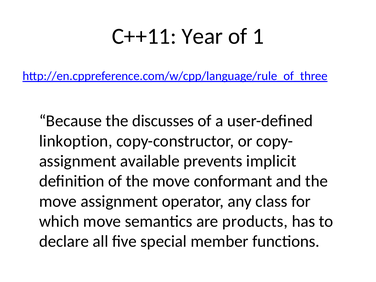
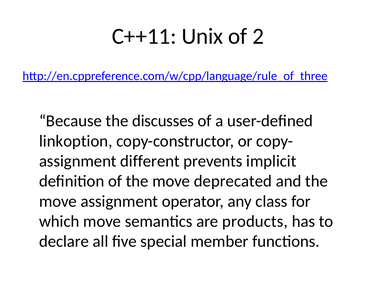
Year: Year -> Unix
1: 1 -> 2
available: available -> different
conformant: conformant -> deprecated
